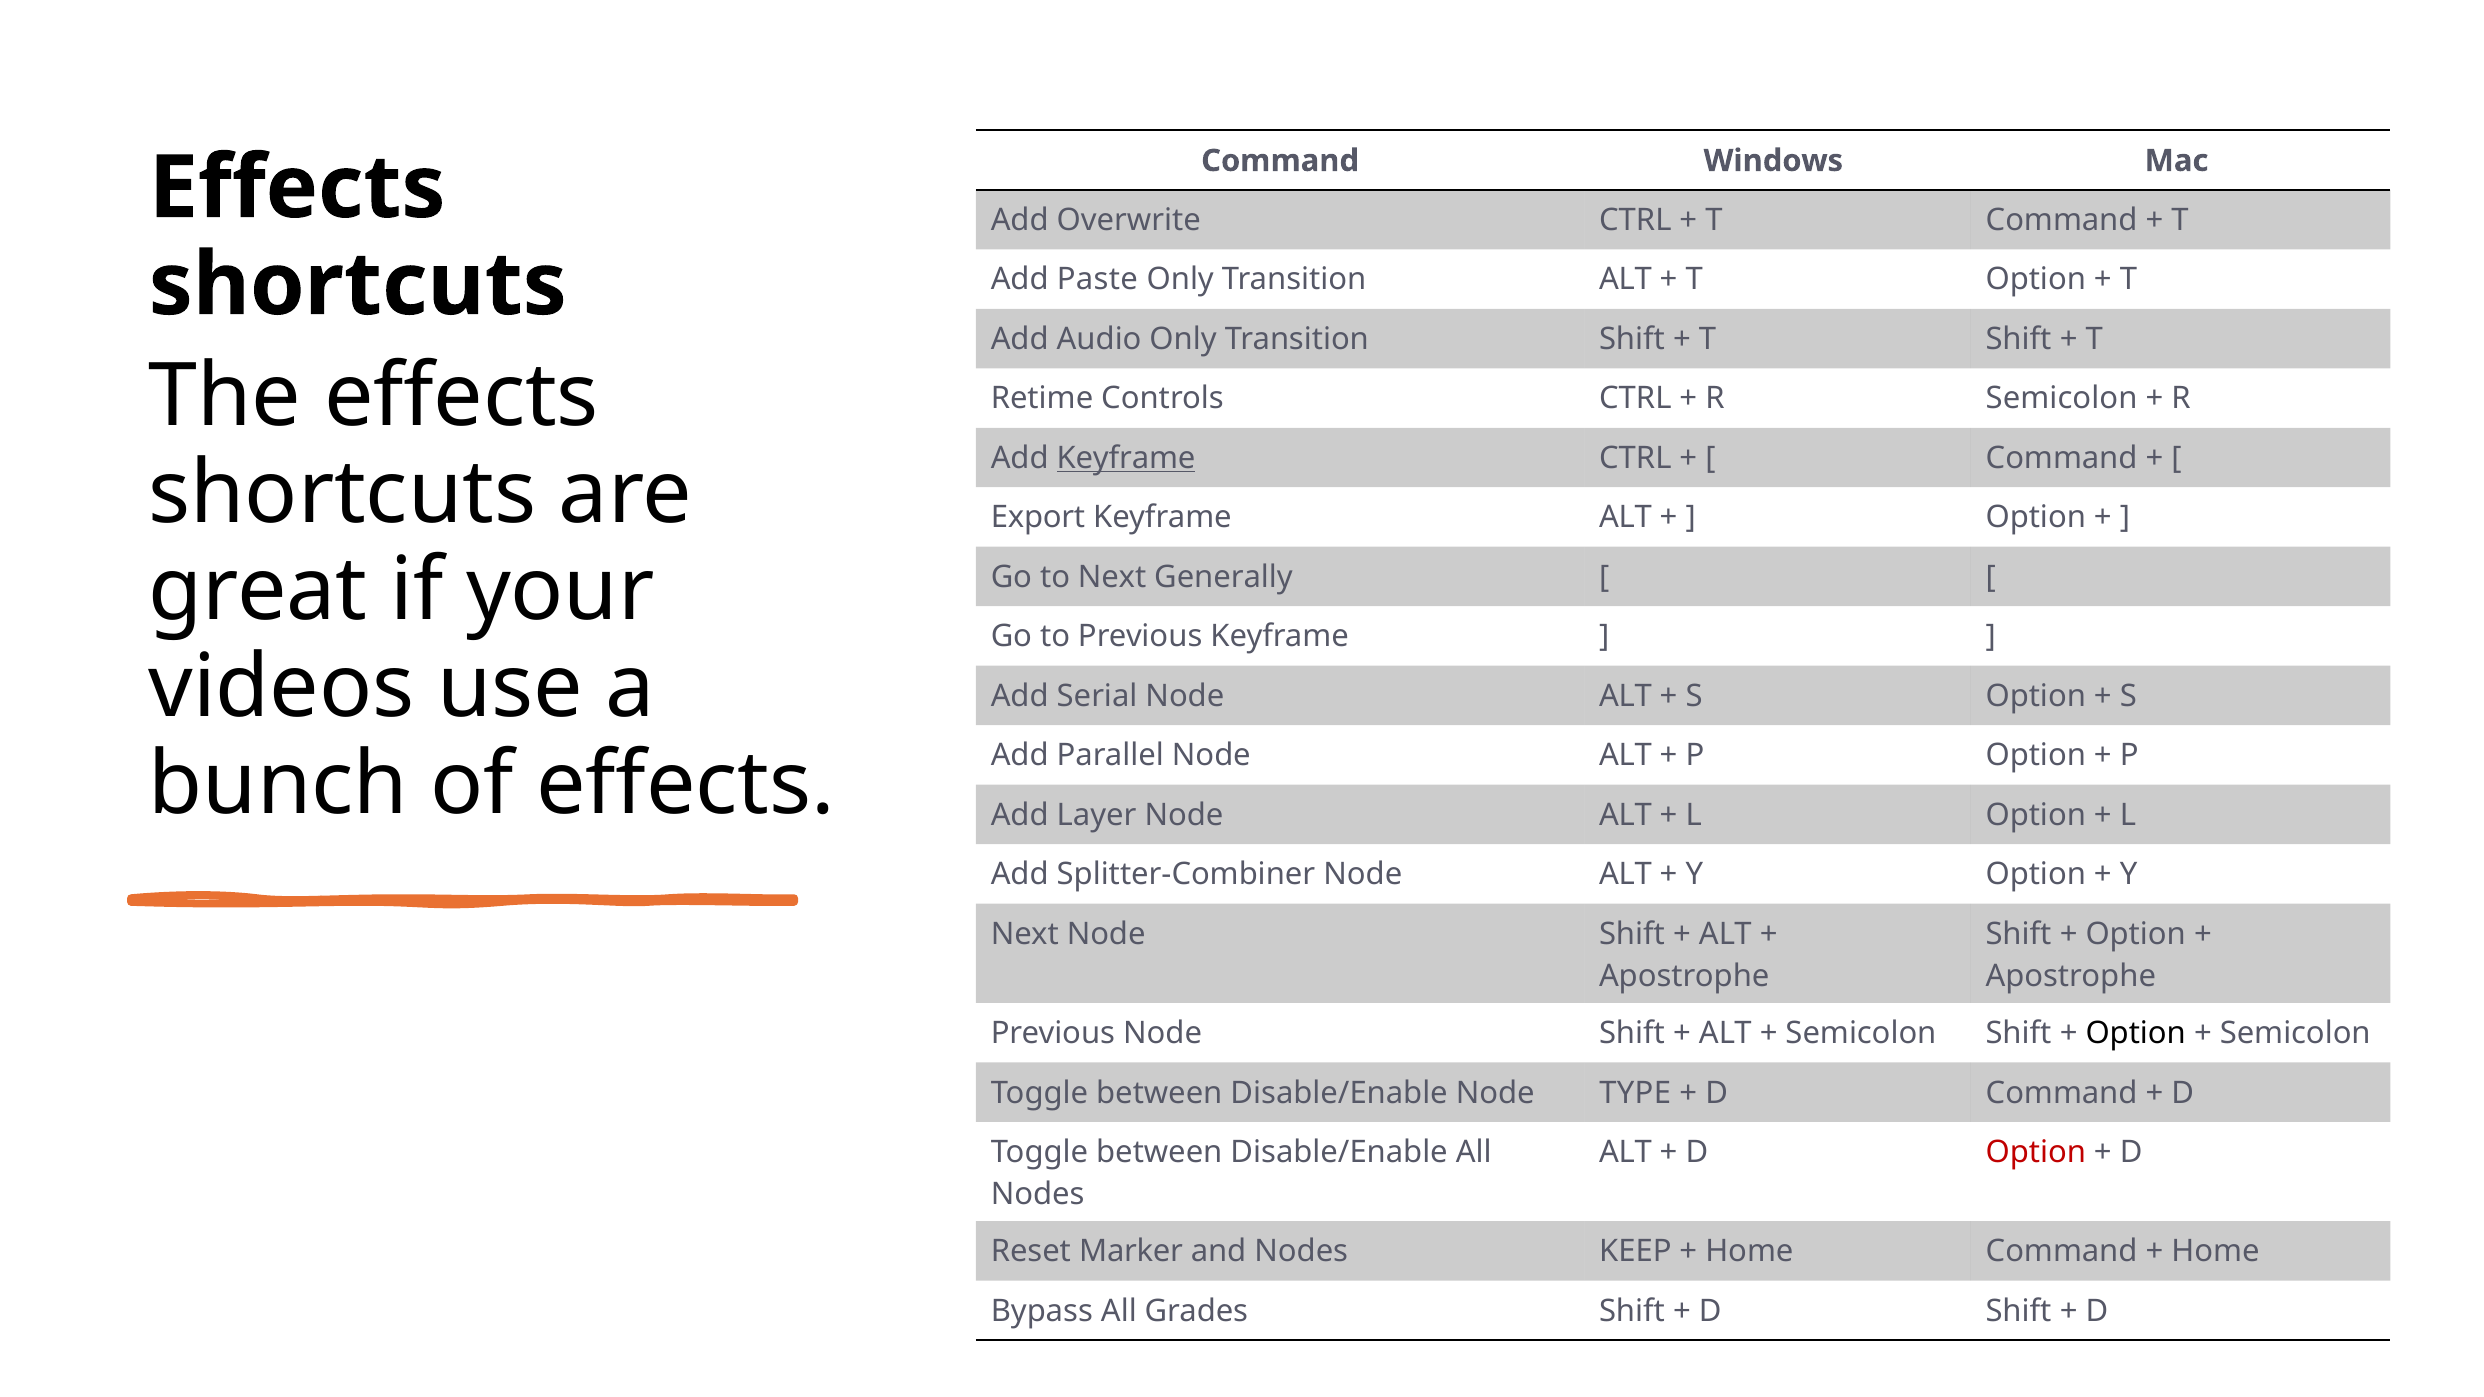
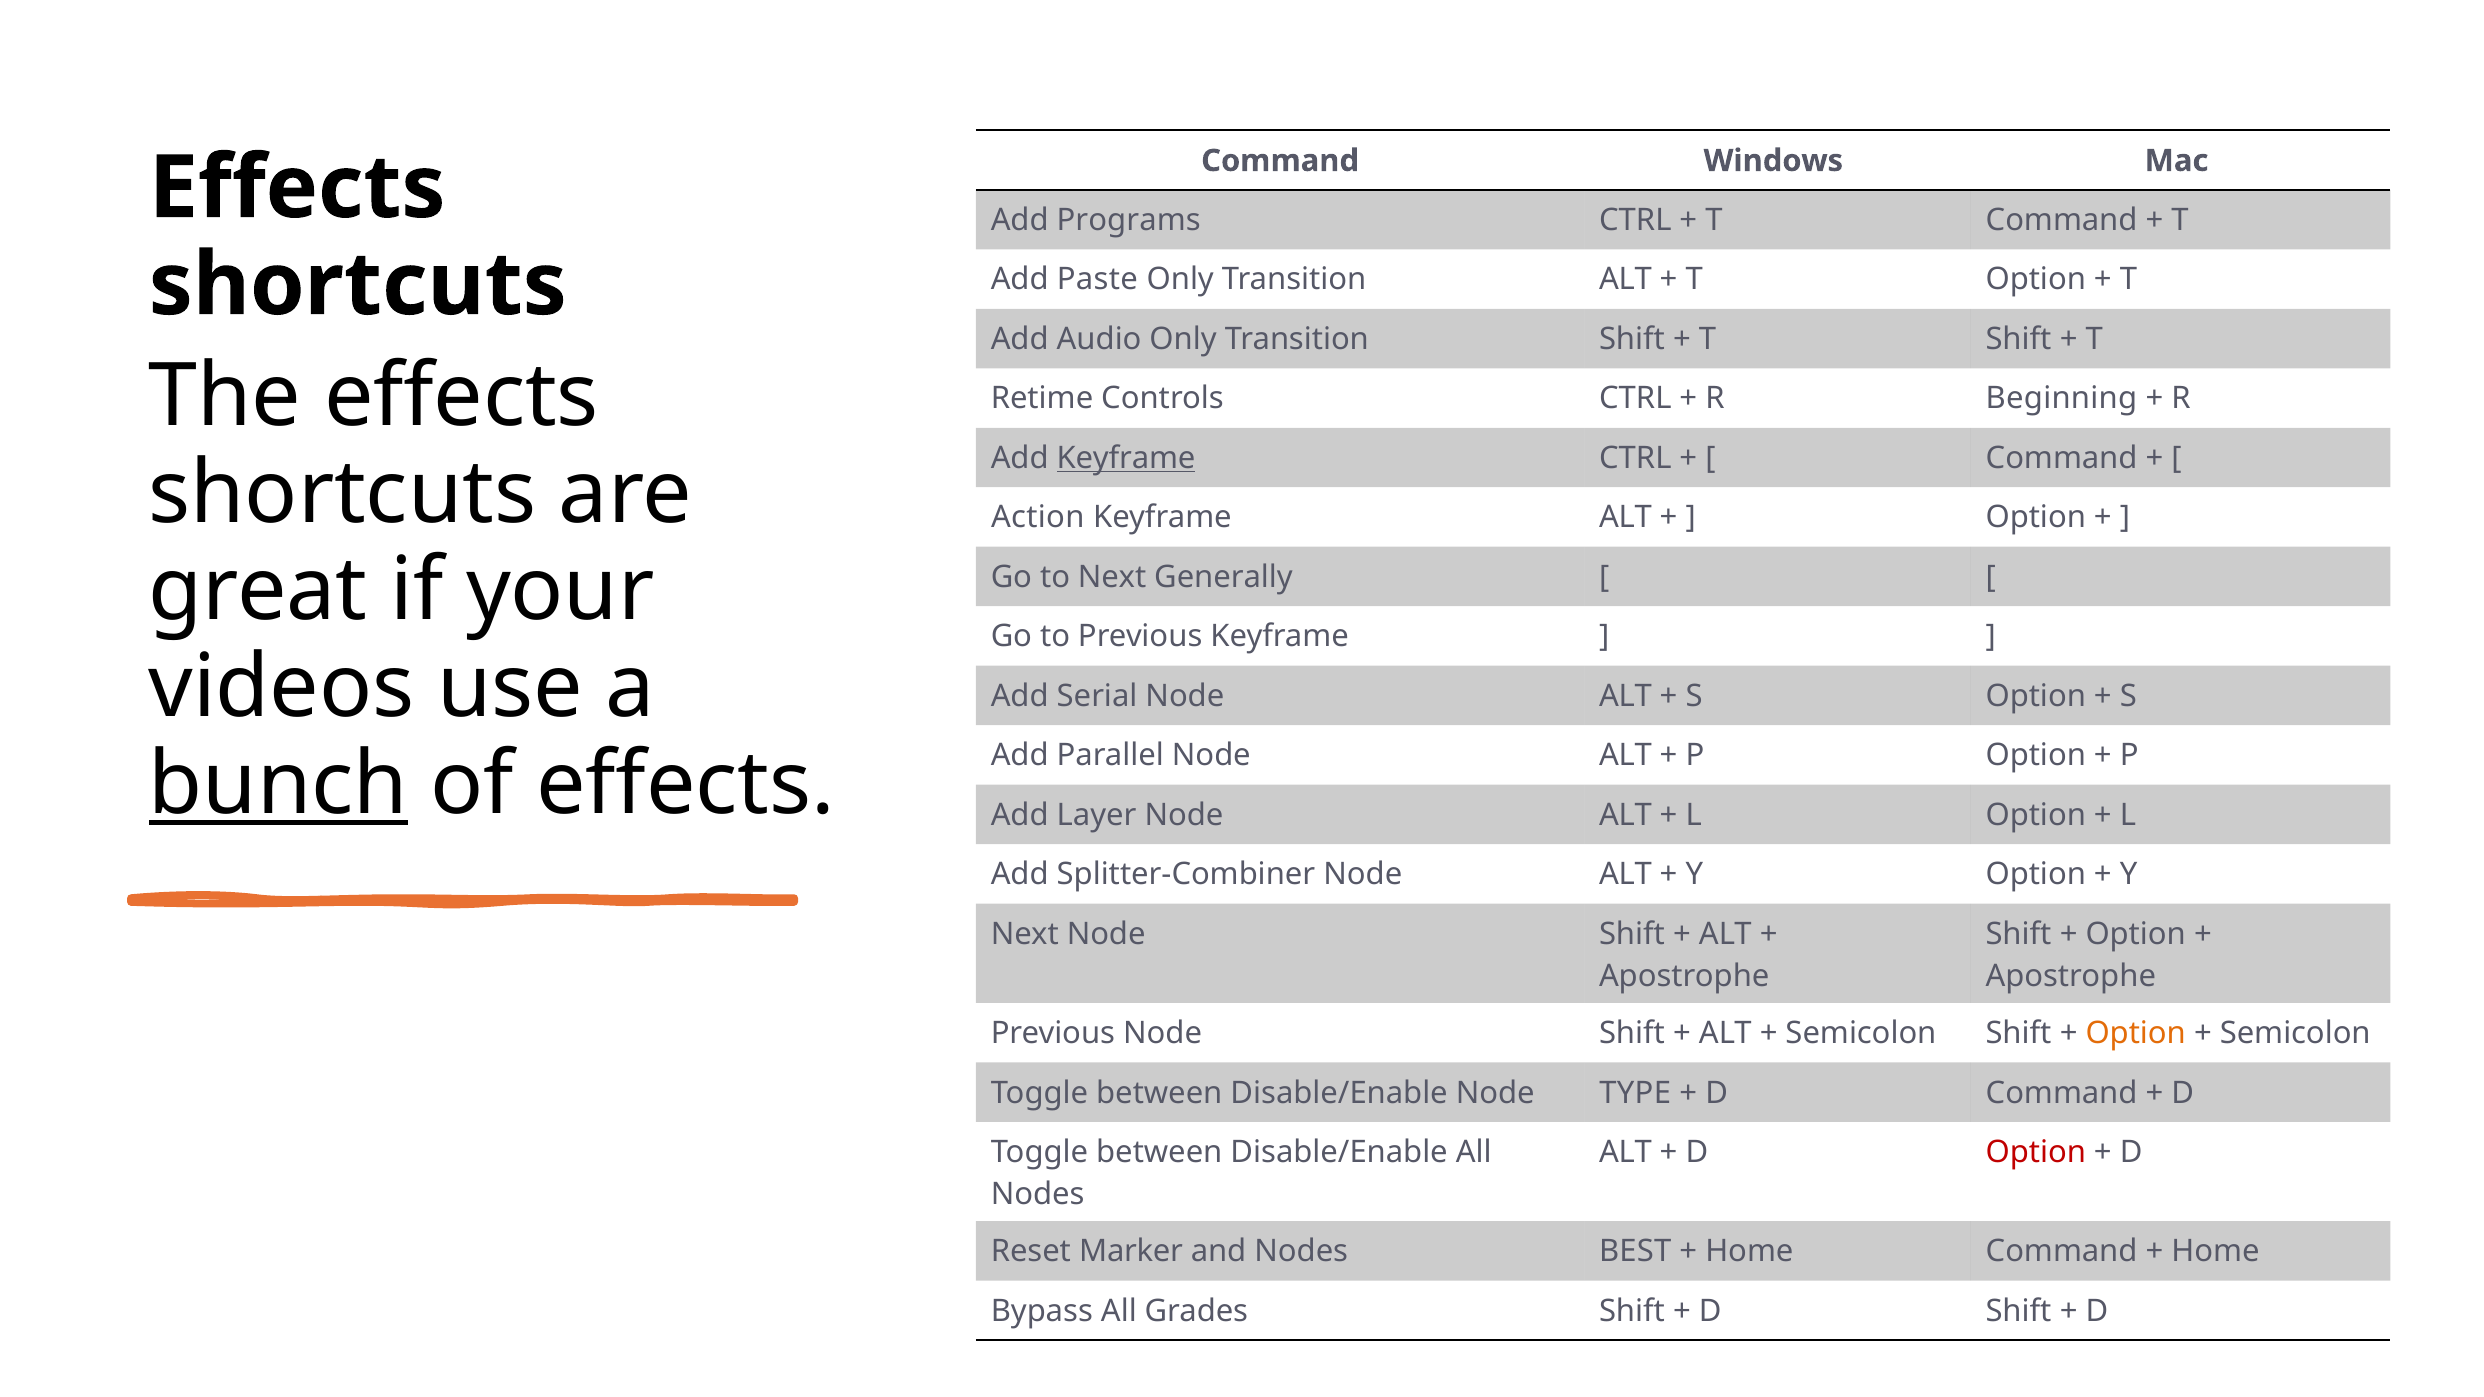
Overwrite: Overwrite -> Programs
R Semicolon: Semicolon -> Beginning
Export: Export -> Action
bunch underline: none -> present
Option at (2136, 1033) colour: black -> orange
KEEP: KEEP -> BEST
